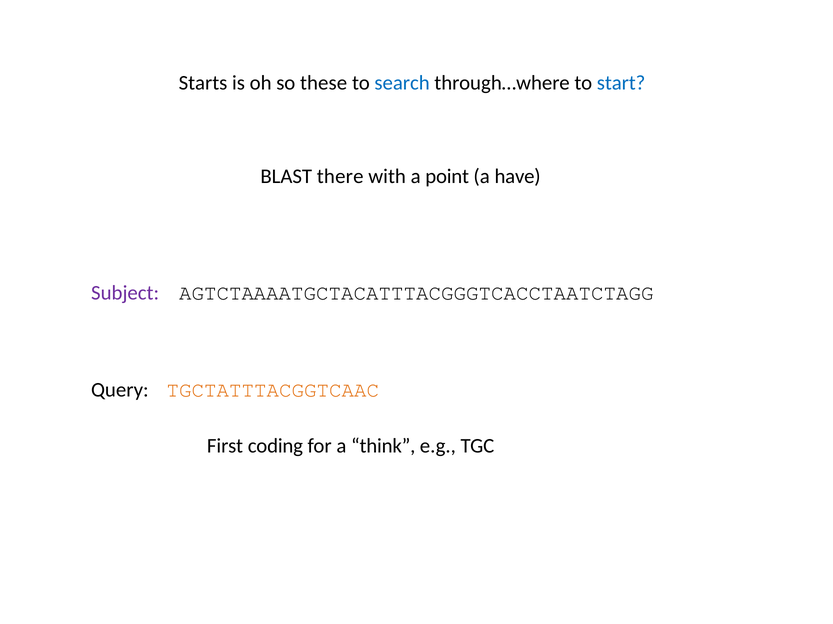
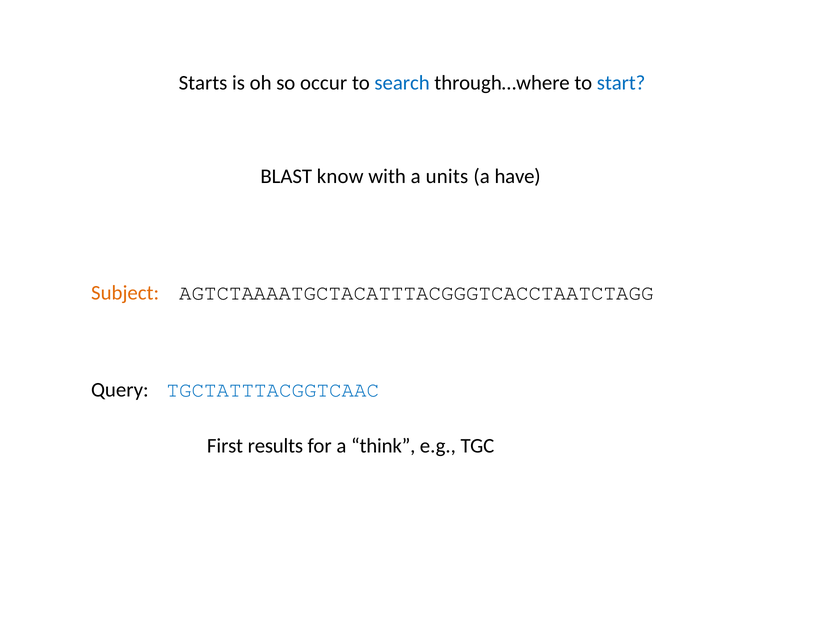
these: these -> occur
there: there -> know
point: point -> units
Subject colour: purple -> orange
TGCTATTTACGGTCAAC colour: orange -> blue
coding: coding -> results
